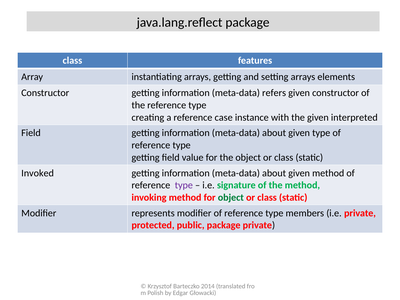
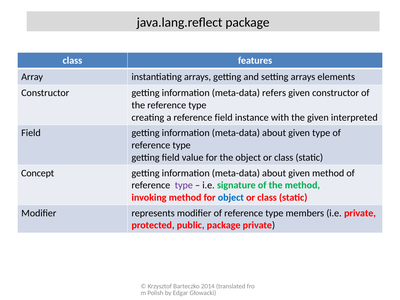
reference case: case -> field
Invoked: Invoked -> Concept
object at (231, 197) colour: green -> blue
